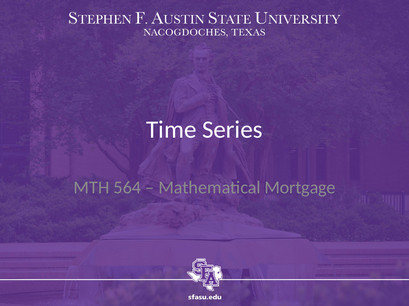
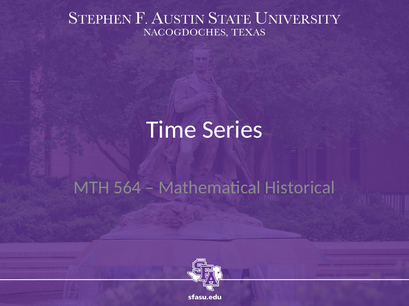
Mortgage: Mortgage -> Historical
